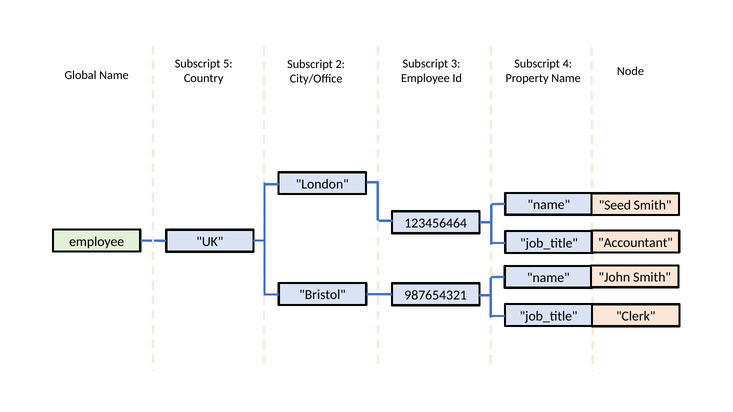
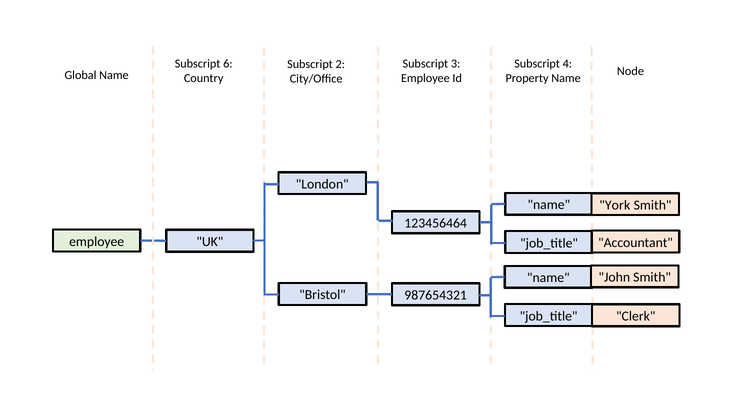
5: 5 -> 6
Seed: Seed -> York
